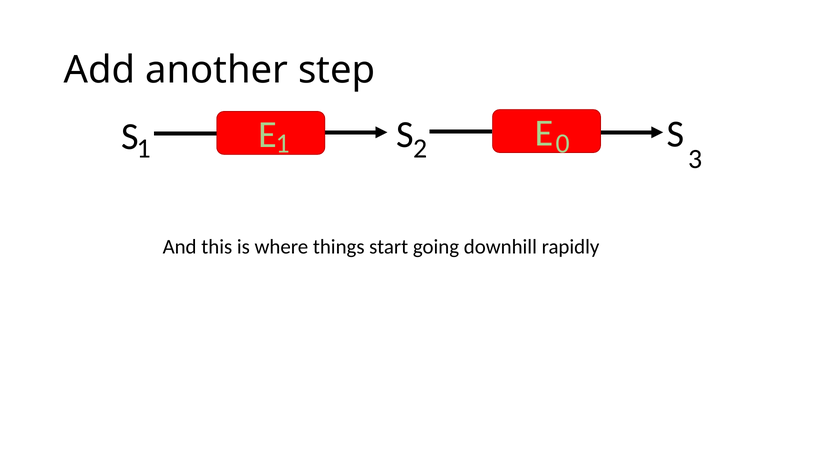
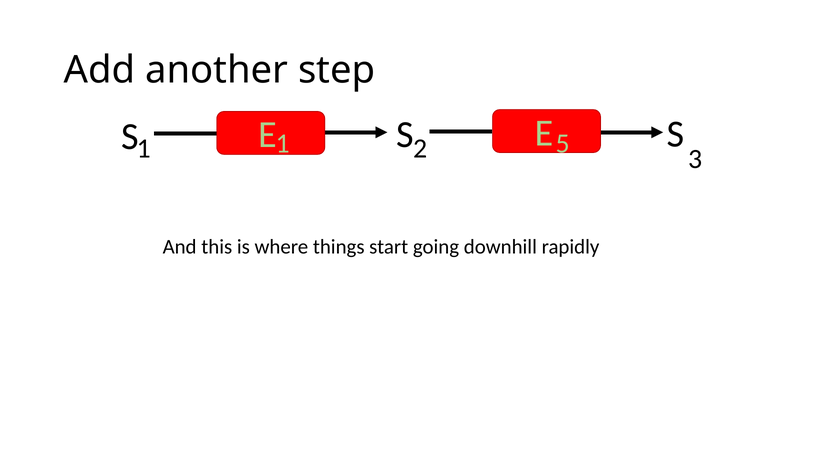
0: 0 -> 5
